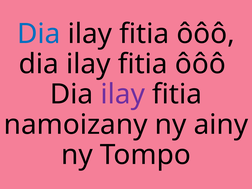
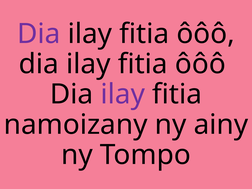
Dia at (39, 34) colour: blue -> purple
